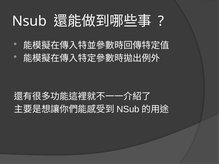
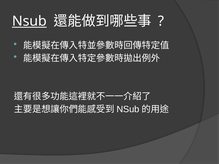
Nsub at (29, 21) underline: none -> present
